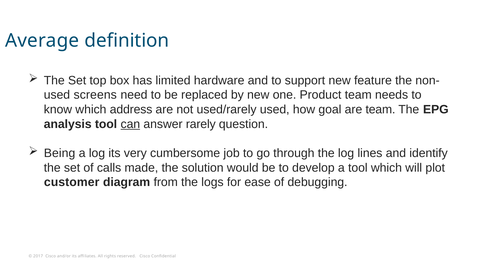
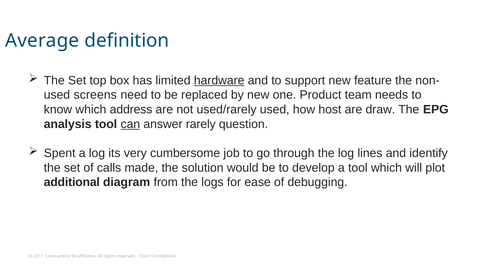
hardware underline: none -> present
goal: goal -> host
are team: team -> draw
Being: Being -> Spent
customer: customer -> additional
